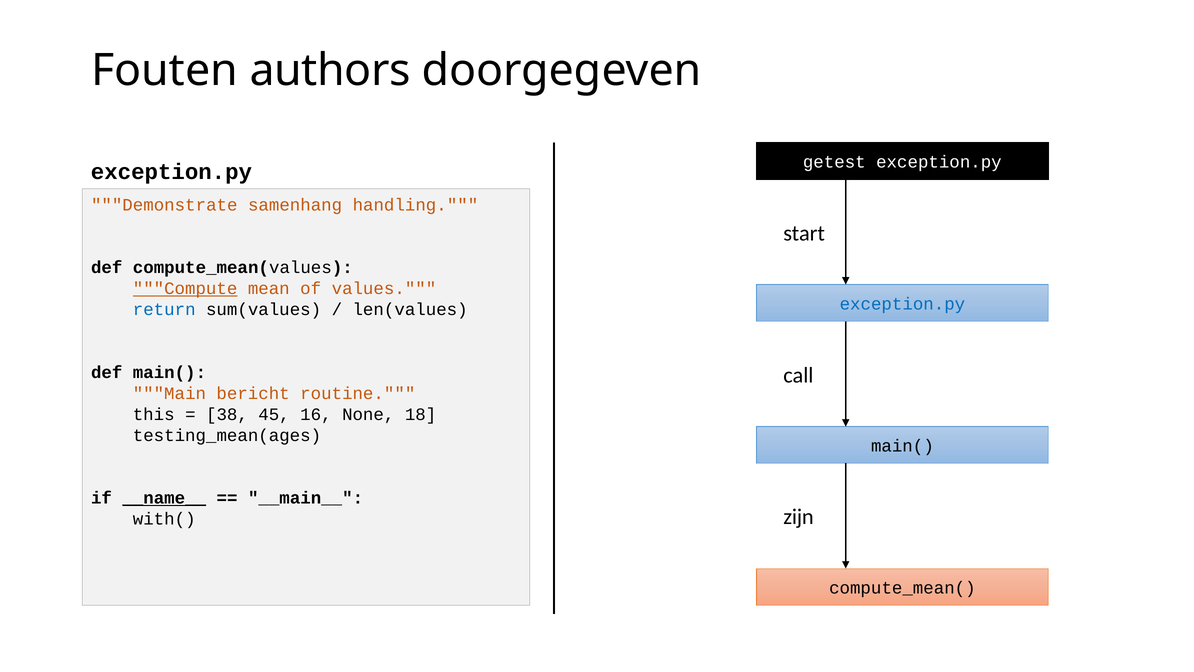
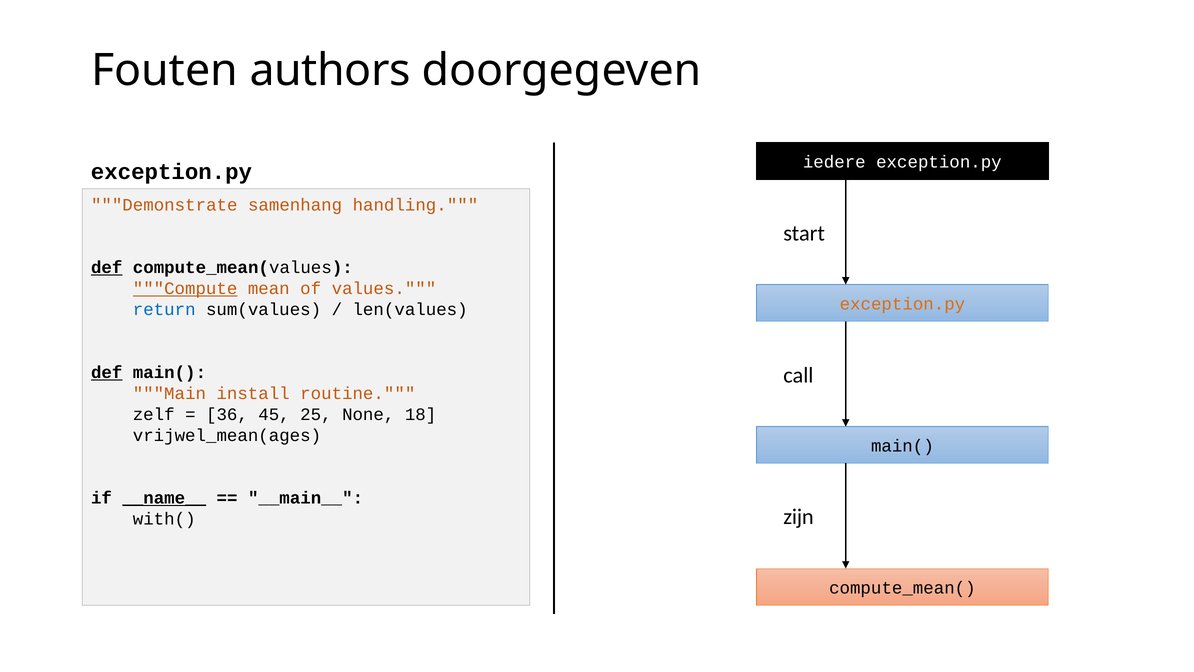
getest: getest -> iedere
def at (107, 267) underline: none -> present
exception.py at (902, 304) colour: blue -> orange
def at (107, 372) underline: none -> present
bericht: bericht -> install
this: this -> zelf
38: 38 -> 36
16: 16 -> 25
testing_mean(ages: testing_mean(ages -> vrijwel_mean(ages
